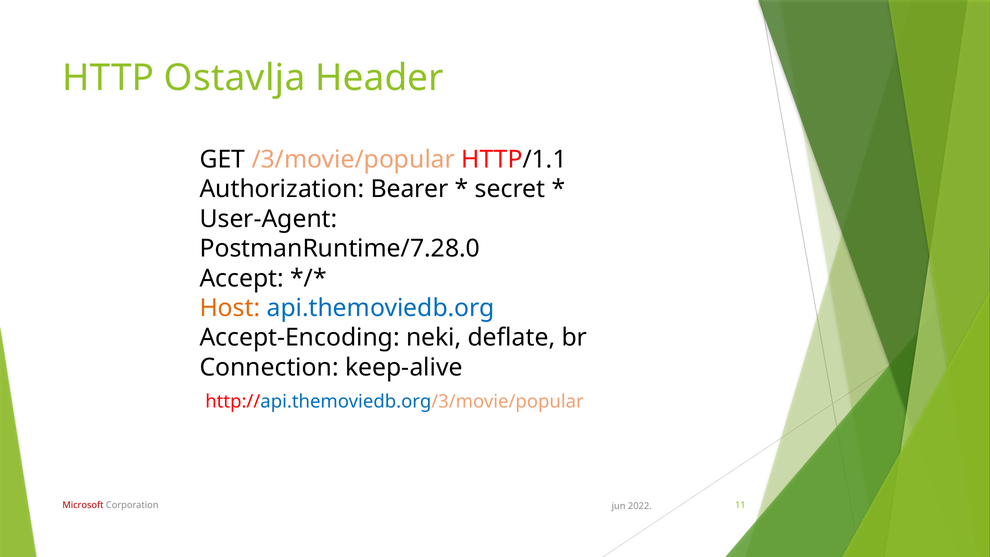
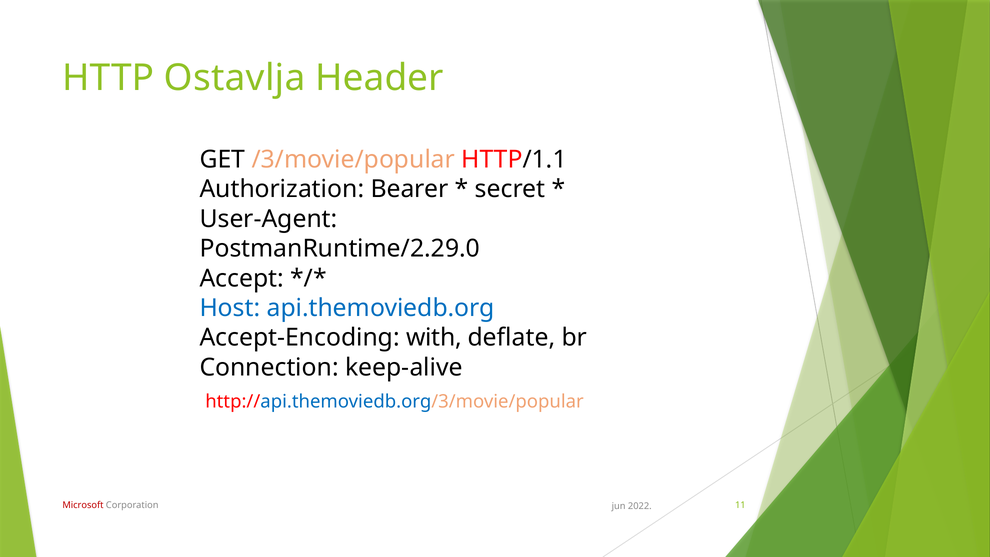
PostmanRuntime/7.28.0: PostmanRuntime/7.28.0 -> PostmanRuntime/2.29.0
Host colour: orange -> blue
neki: neki -> with
